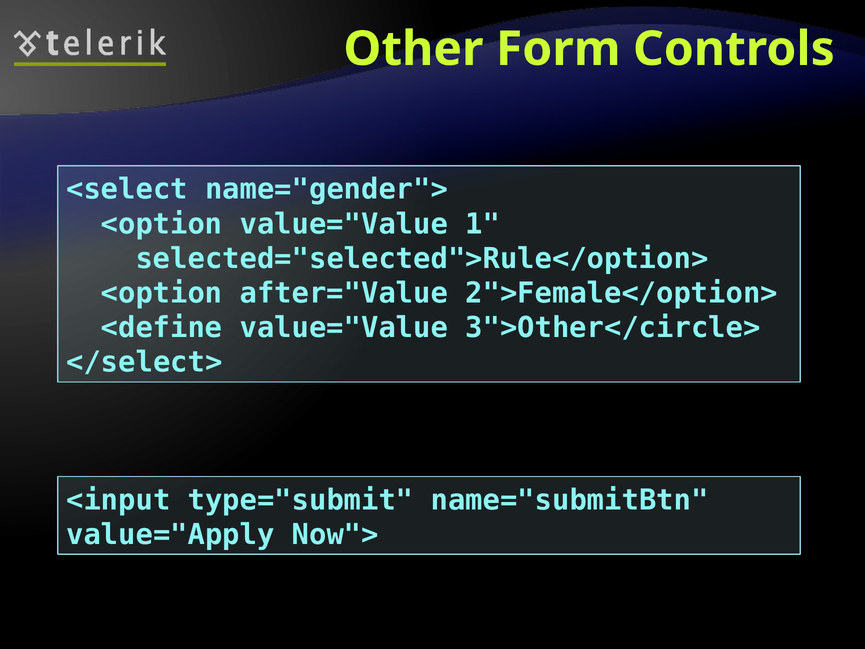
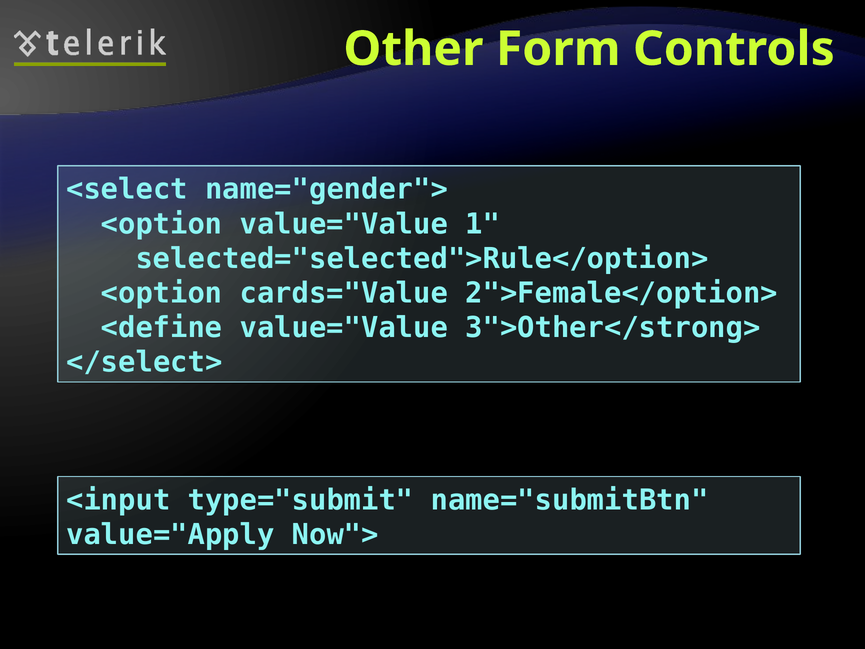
after="Value: after="Value -> cards="Value
3">Other</circle>: 3">Other</circle> -> 3">Other</strong>
